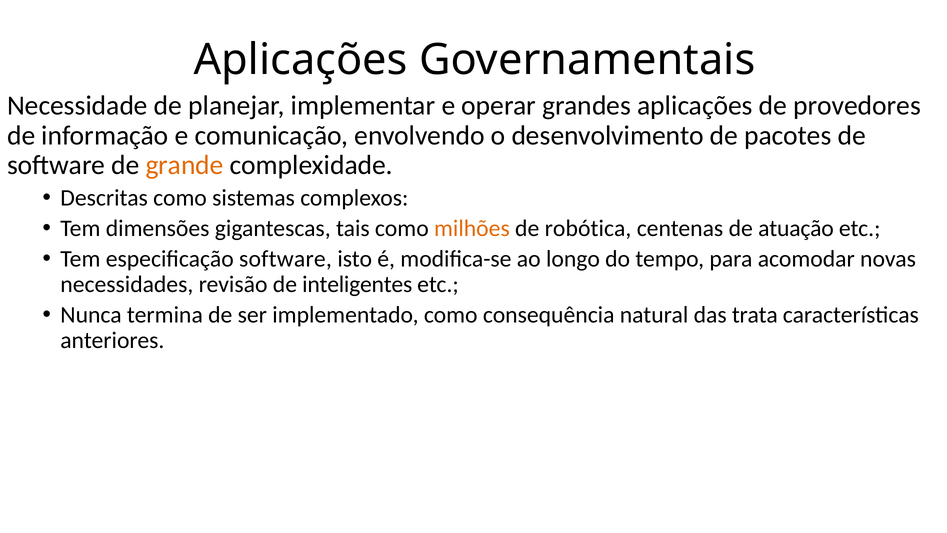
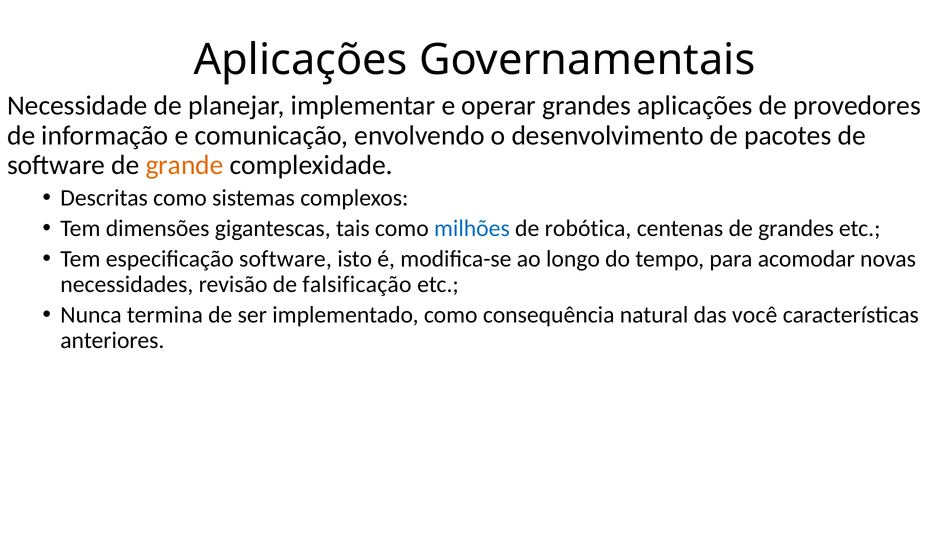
milhões colour: orange -> blue
de atuação: atuação -> grandes
inteligentes: inteligentes -> falsificação
trata: trata -> você
